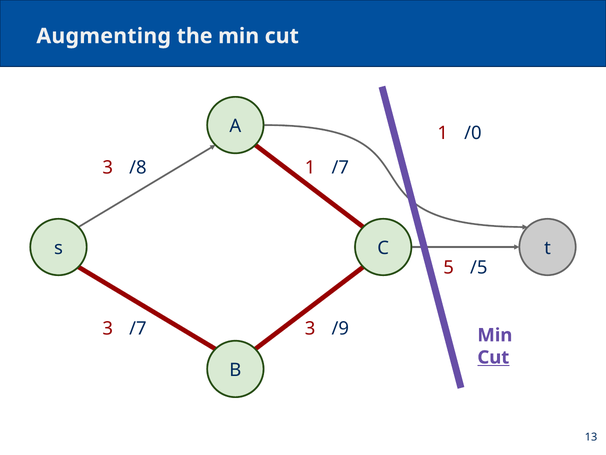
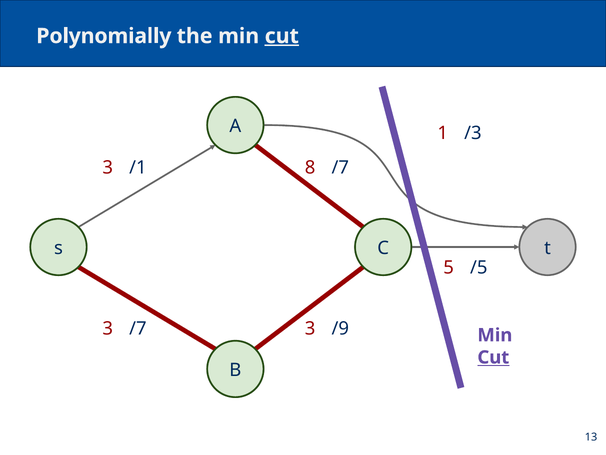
Augmenting: Augmenting -> Polynomially
cut at (282, 36) underline: none -> present
/0: /0 -> /3
/8: /8 -> /1
3 1: 1 -> 8
